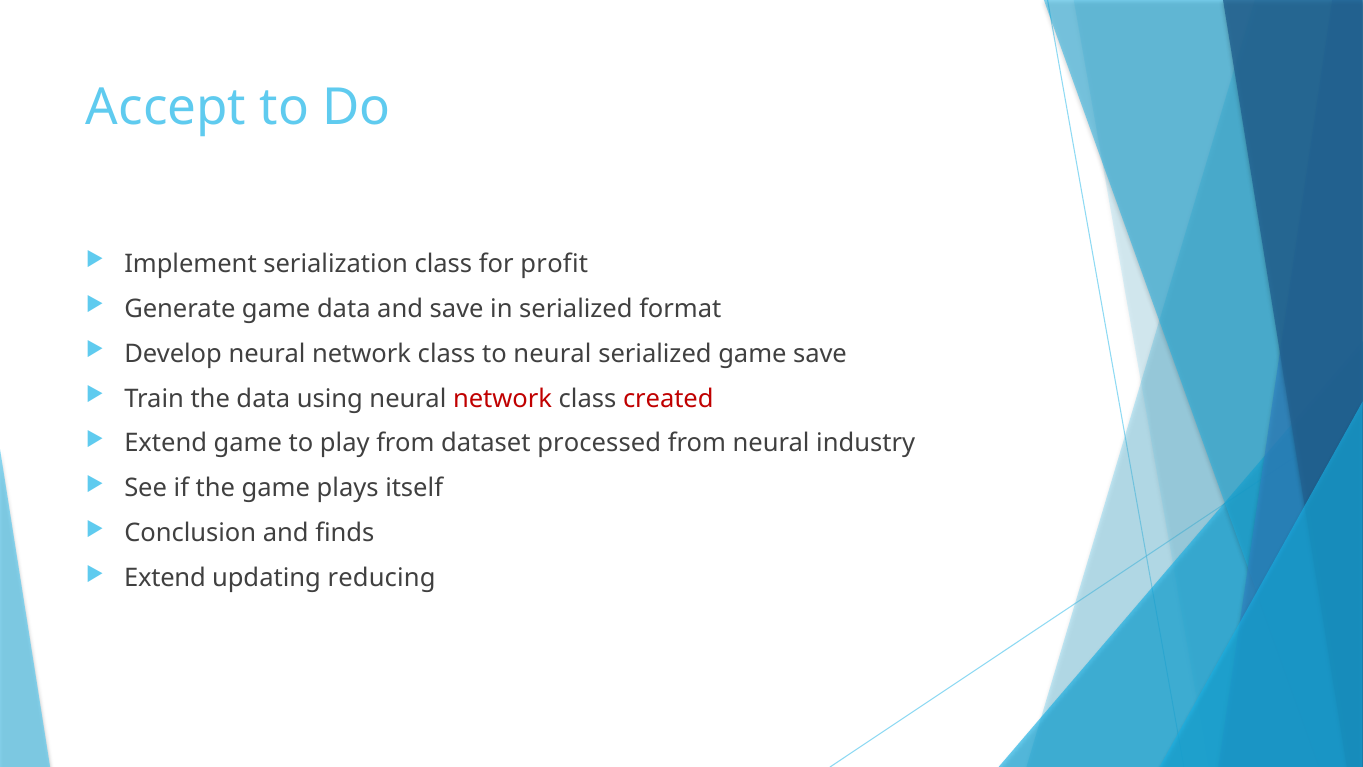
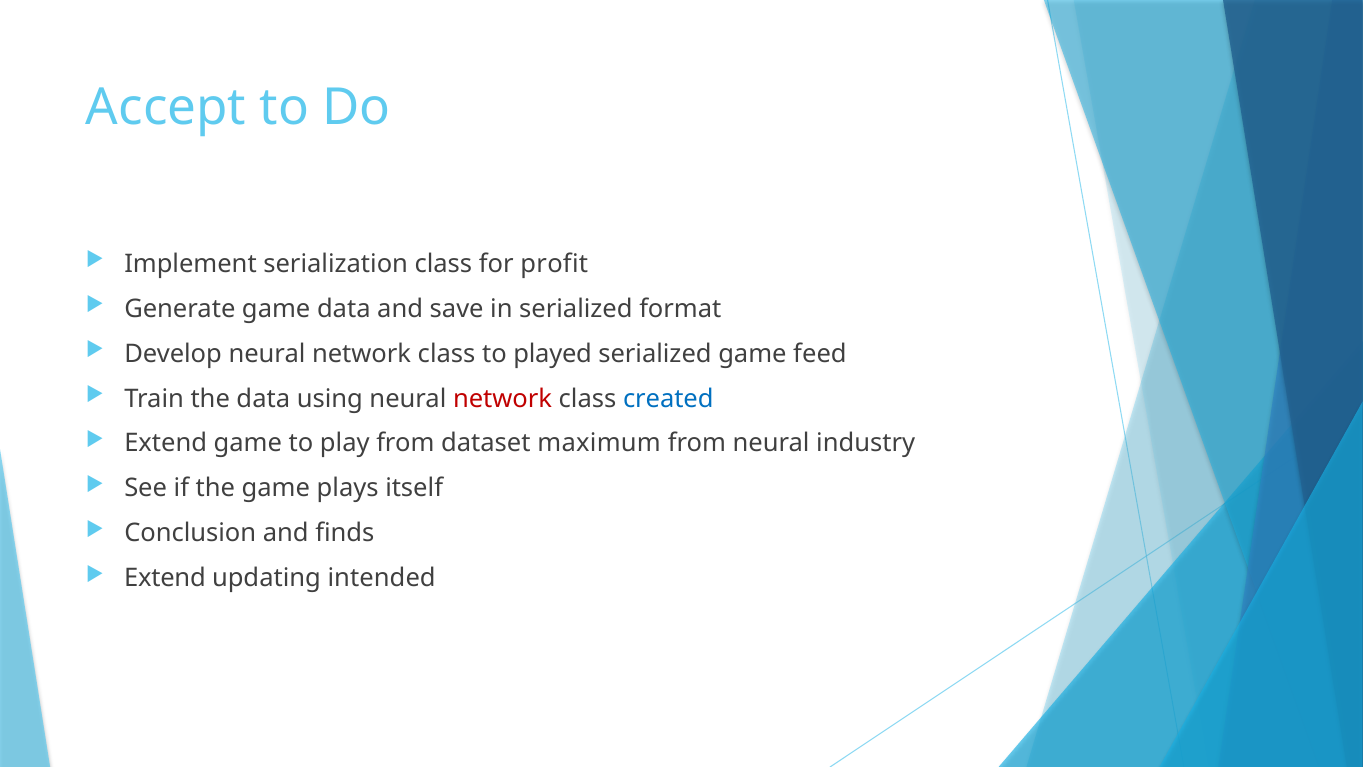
to neural: neural -> played
game save: save -> feed
created colour: red -> blue
processed: processed -> maximum
reducing: reducing -> intended
